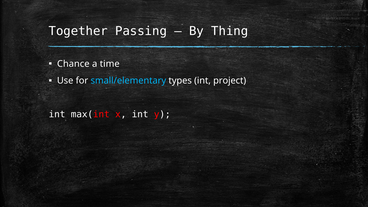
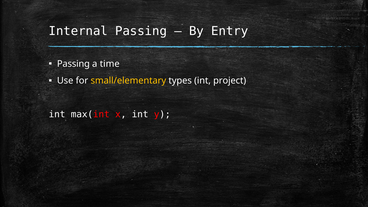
Together: Together -> Internal
Thing: Thing -> Entry
Chance at (73, 64): Chance -> Passing
small/elementary colour: light blue -> yellow
